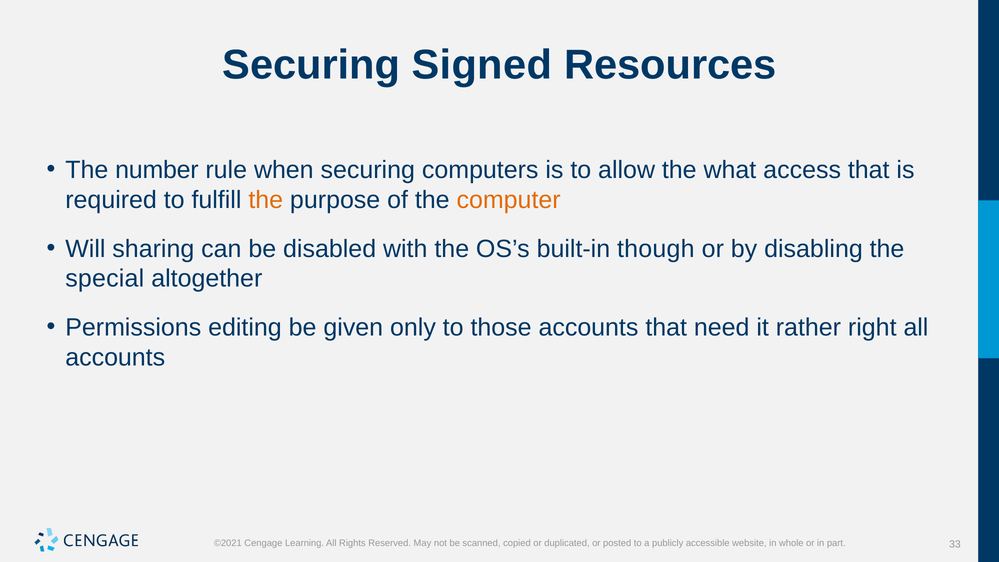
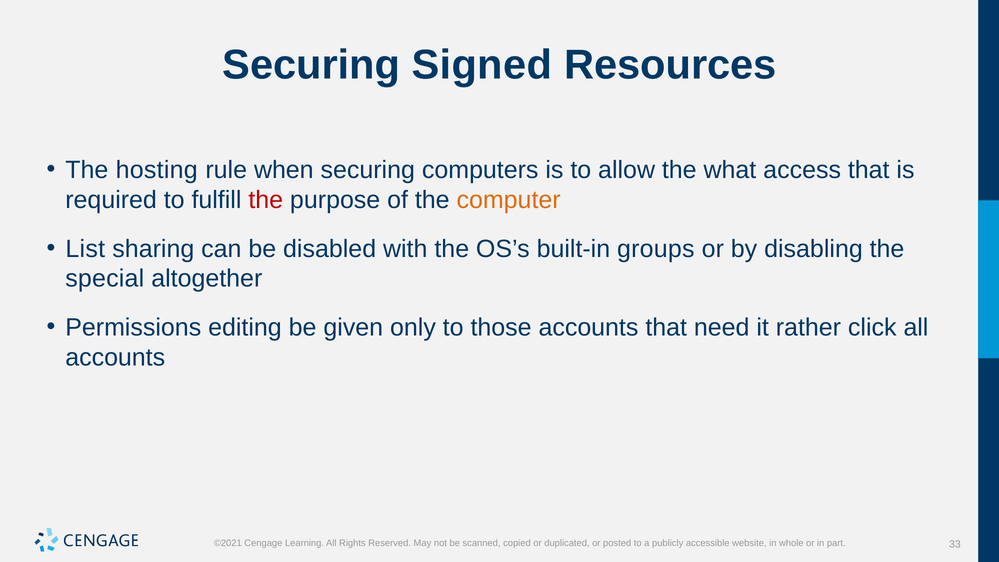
number: number -> hosting
the at (266, 200) colour: orange -> red
Will: Will -> List
though: though -> groups
right: right -> click
